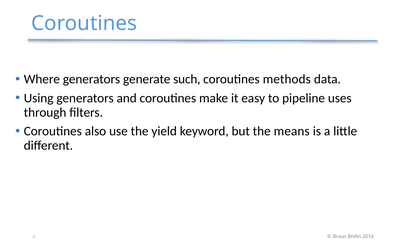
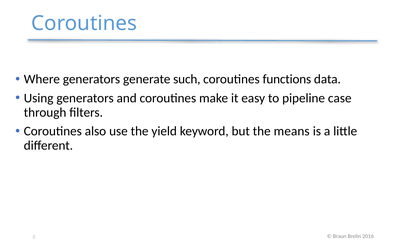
methods: methods -> functions
uses: uses -> case
